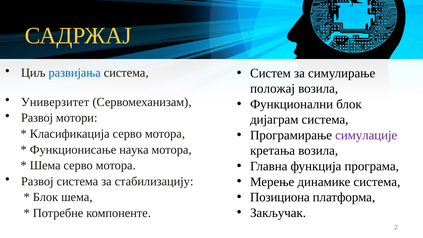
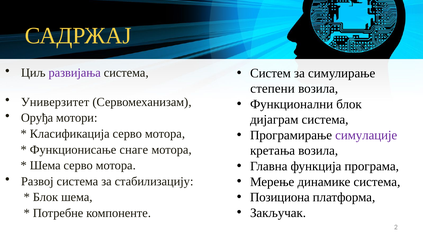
развијања colour: blue -> purple
положај: положај -> степени
Развој at (37, 118): Развој -> Оруђа
наука: наука -> снаге
